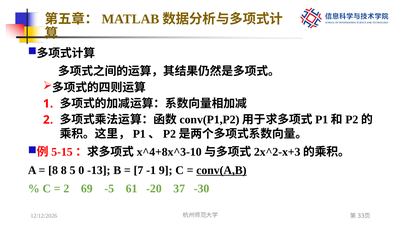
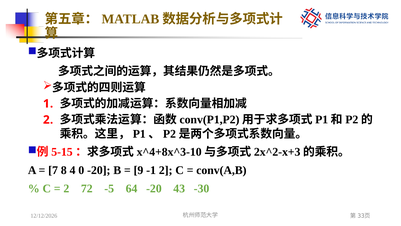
8 at (53, 170): 8 -> 7
5: 5 -> 4
0 -13: -13 -> -20
7: 7 -> 9
-1 9: 9 -> 2
conv(A,B underline: present -> none
69: 69 -> 72
61: 61 -> 64
37: 37 -> 43
